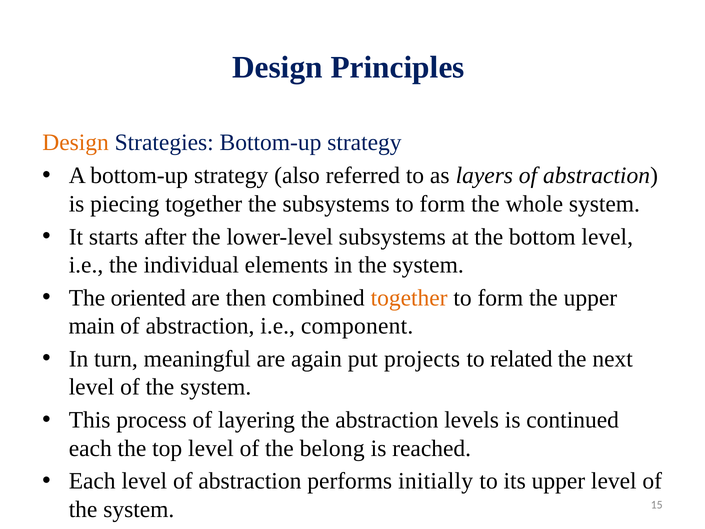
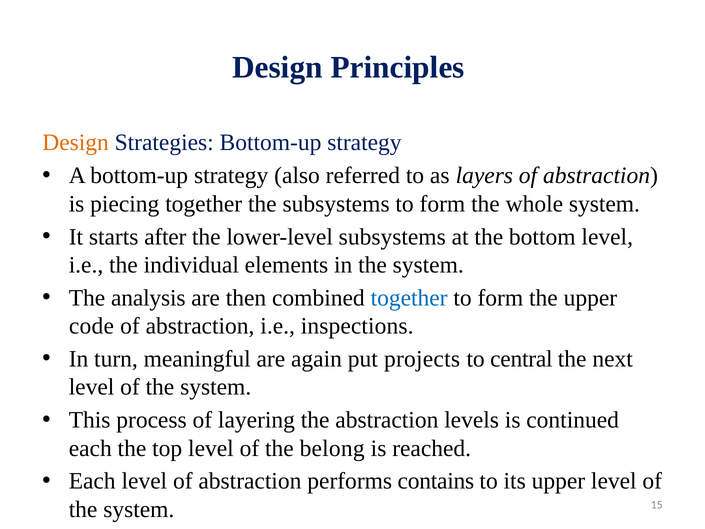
oriented: oriented -> analysis
together at (409, 298) colour: orange -> blue
main: main -> code
component: component -> inspections
related: related -> central
initially: initially -> contains
